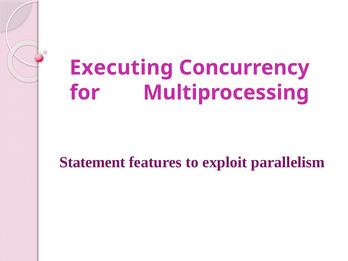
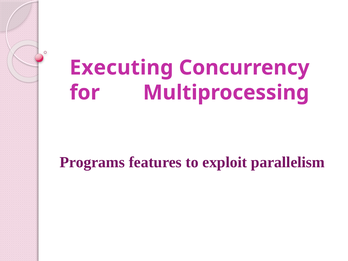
Statement: Statement -> Programs
